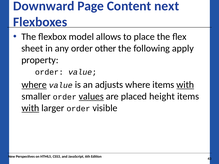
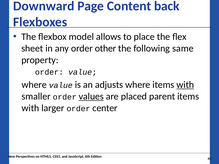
next: next -> back
apply: apply -> same
where at (34, 85) underline: present -> none
height: height -> parent
with at (30, 108) underline: present -> none
visible: visible -> center
